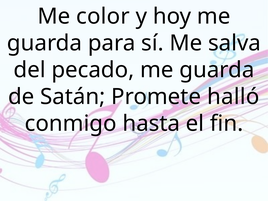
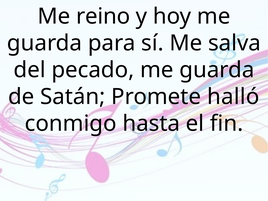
color: color -> reino
